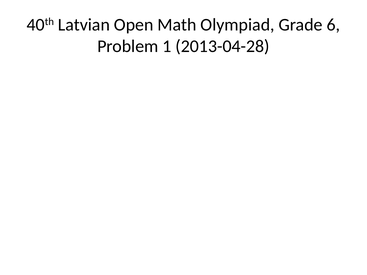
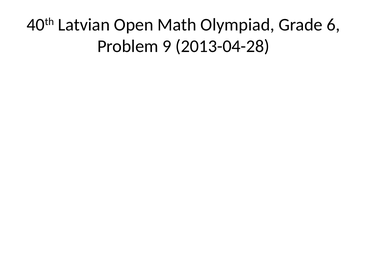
1: 1 -> 9
